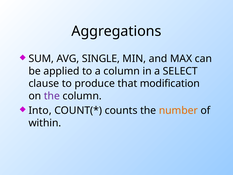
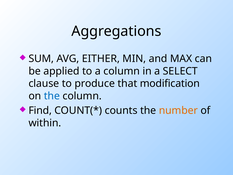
SINGLE: SINGLE -> EITHER
the at (52, 96) colour: purple -> blue
Into: Into -> Find
